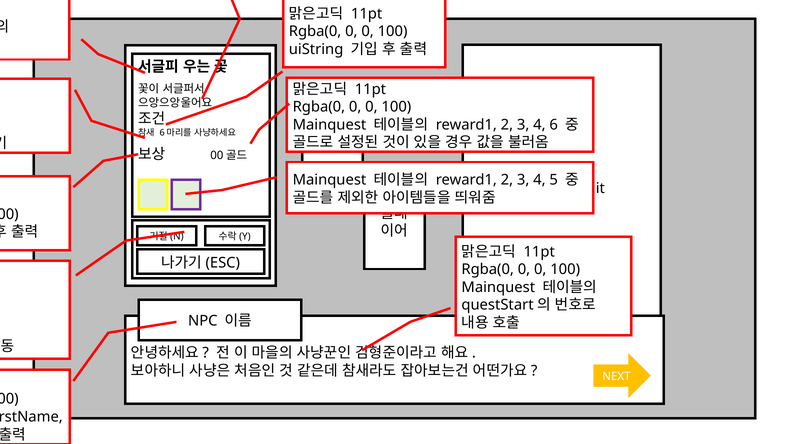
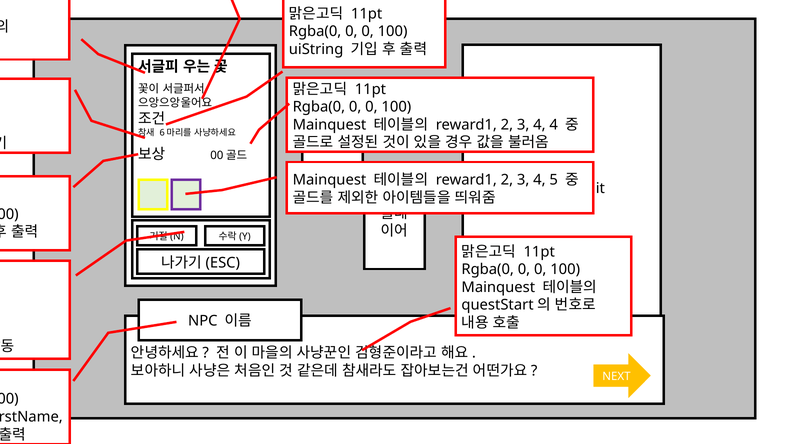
4 6: 6 -> 4
